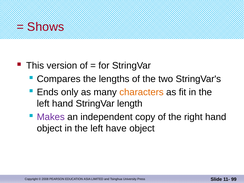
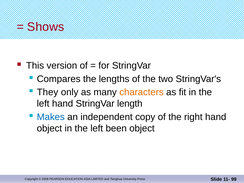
Ends: Ends -> They
Makes colour: purple -> blue
have: have -> been
